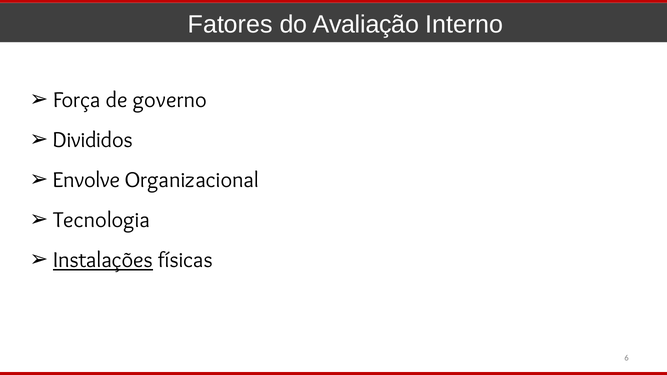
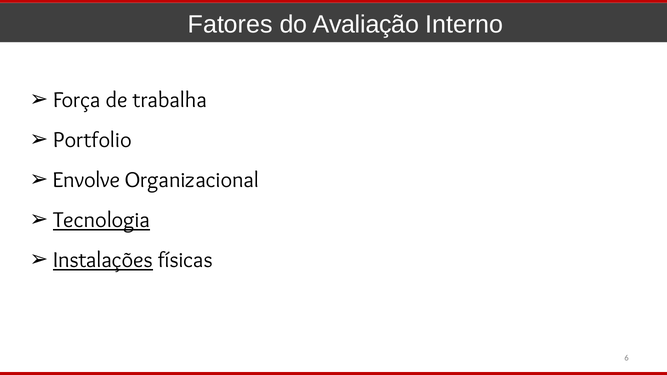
governo: governo -> trabalha
Divididos: Divididos -> Portfolio
Tecnologia underline: none -> present
